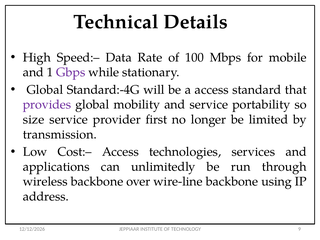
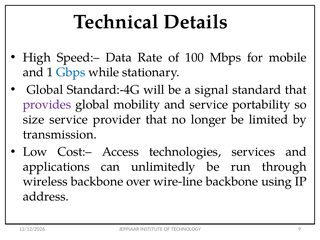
Gbps colour: purple -> blue
a access: access -> signal
provider first: first -> that
